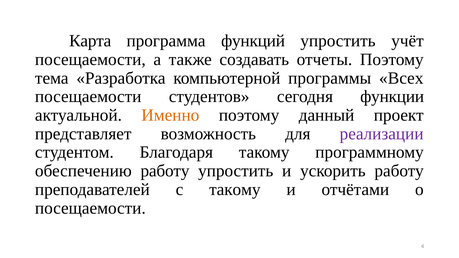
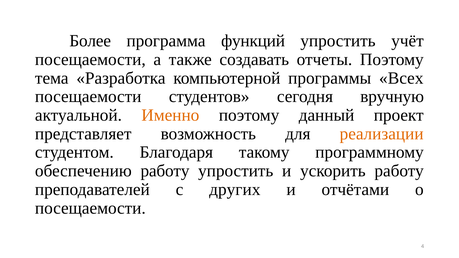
Карта: Карта -> Более
функции: функции -> вручную
реализации colour: purple -> orange
с такому: такому -> других
